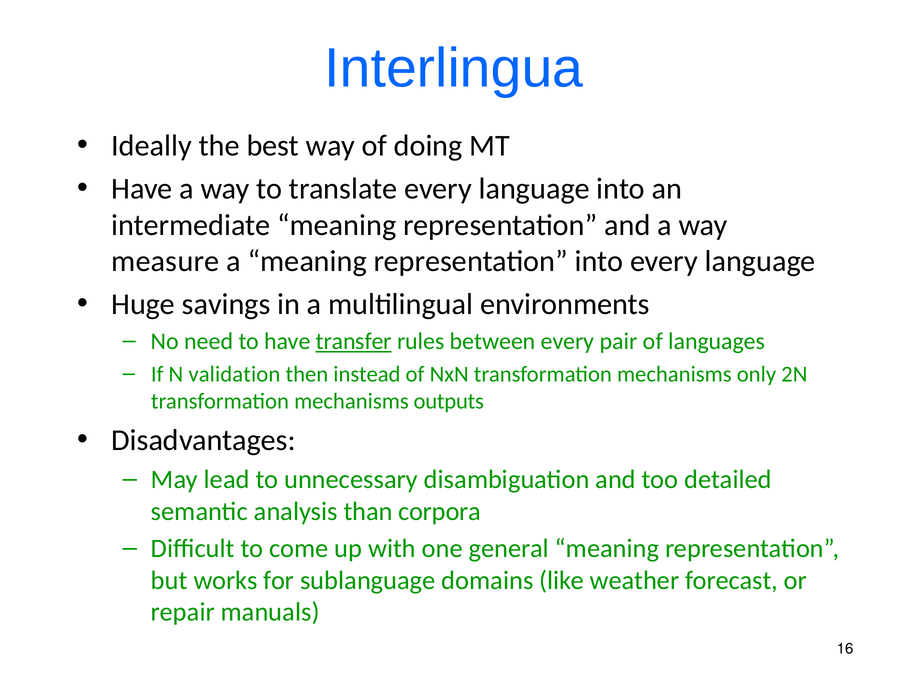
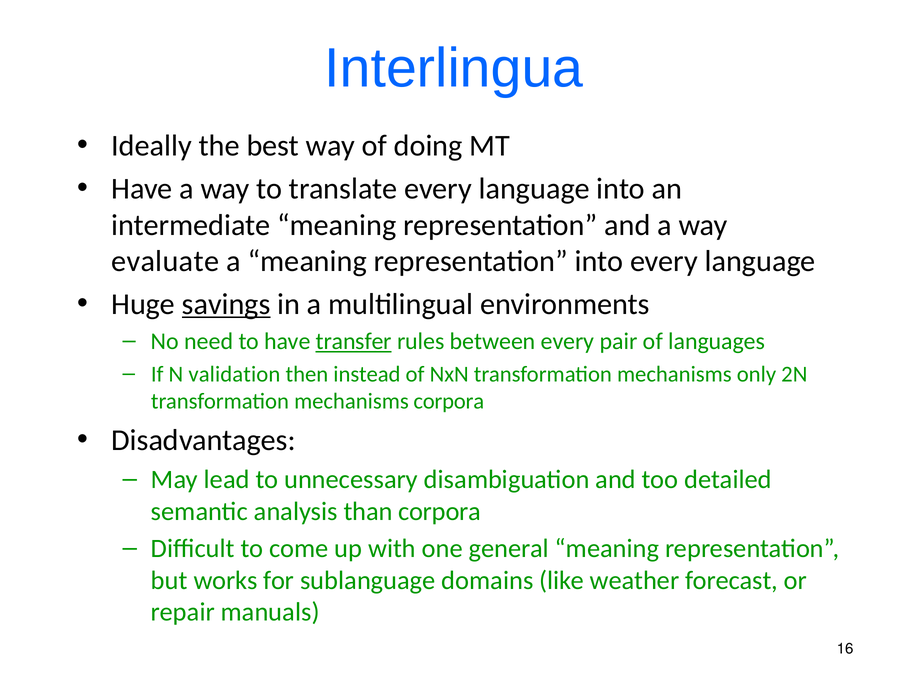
measure: measure -> evaluate
savings underline: none -> present
mechanisms outputs: outputs -> corpora
